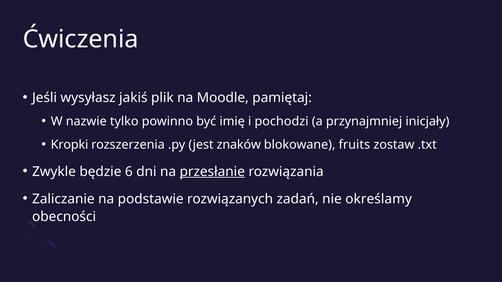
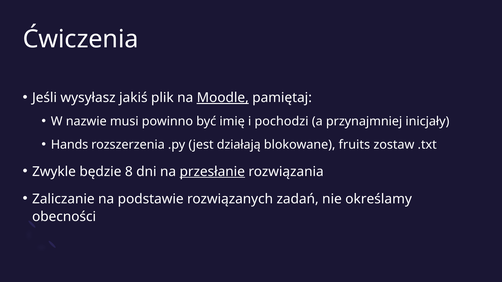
Moodle underline: none -> present
tylko: tylko -> musi
Kropki: Kropki -> Hands
znaków: znaków -> działają
6: 6 -> 8
